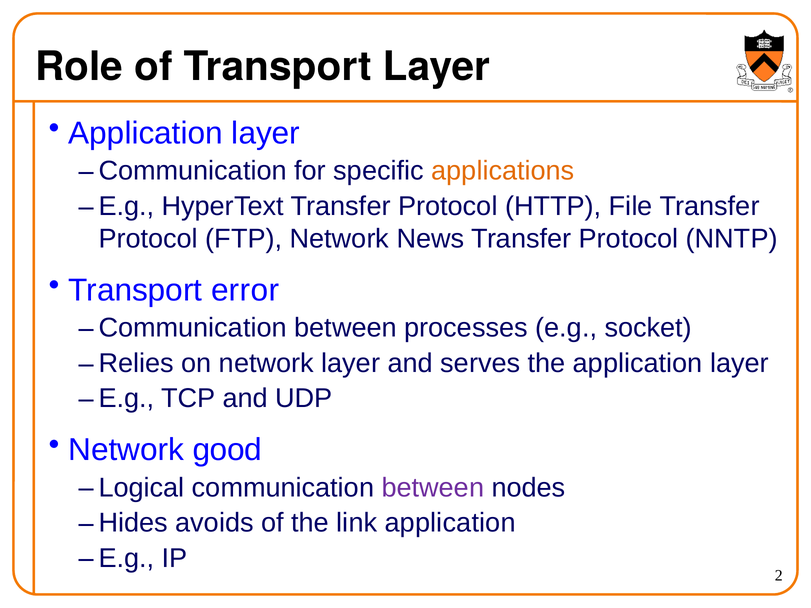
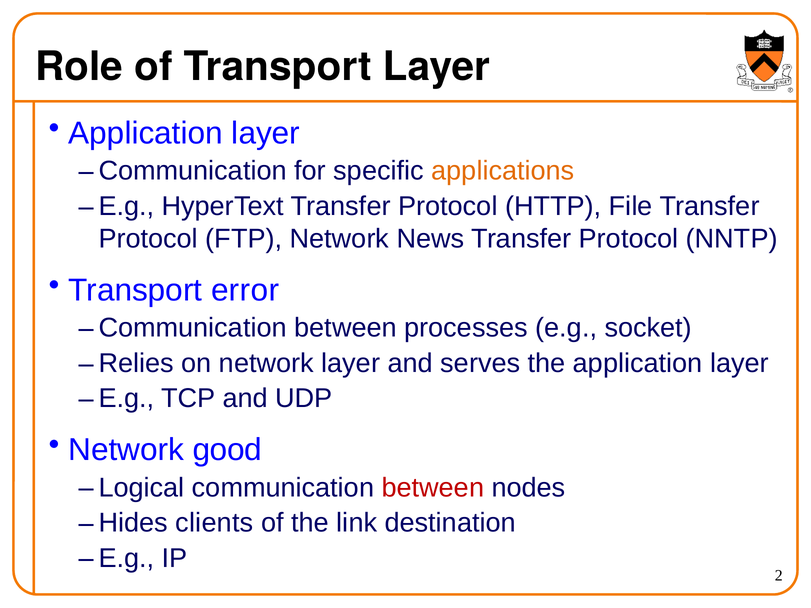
between at (433, 487) colour: purple -> red
avoids: avoids -> clients
link application: application -> destination
